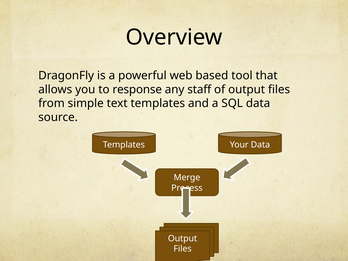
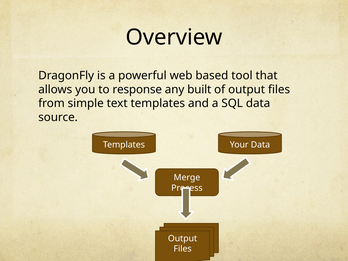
staff: staff -> built
